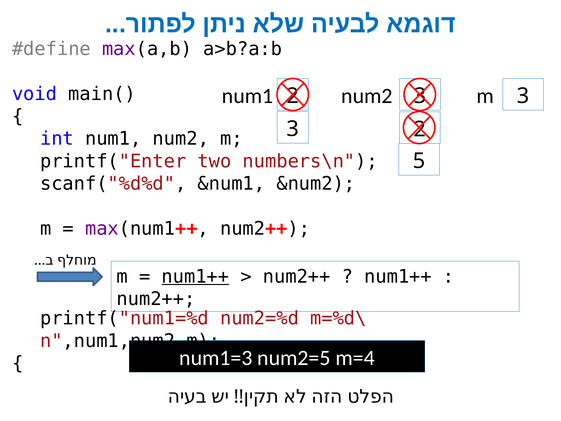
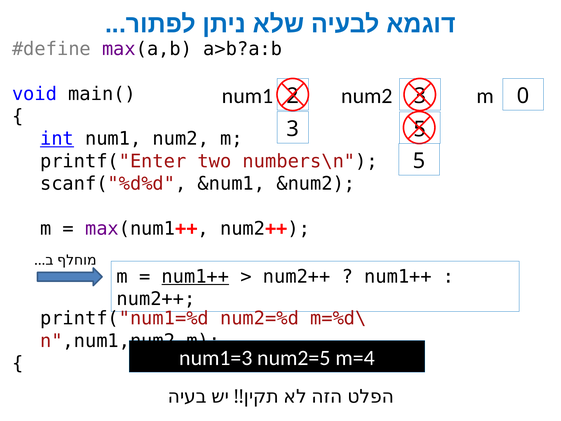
num2 3: 3 -> 0
3 2: 2 -> 5
int underline: none -> present
